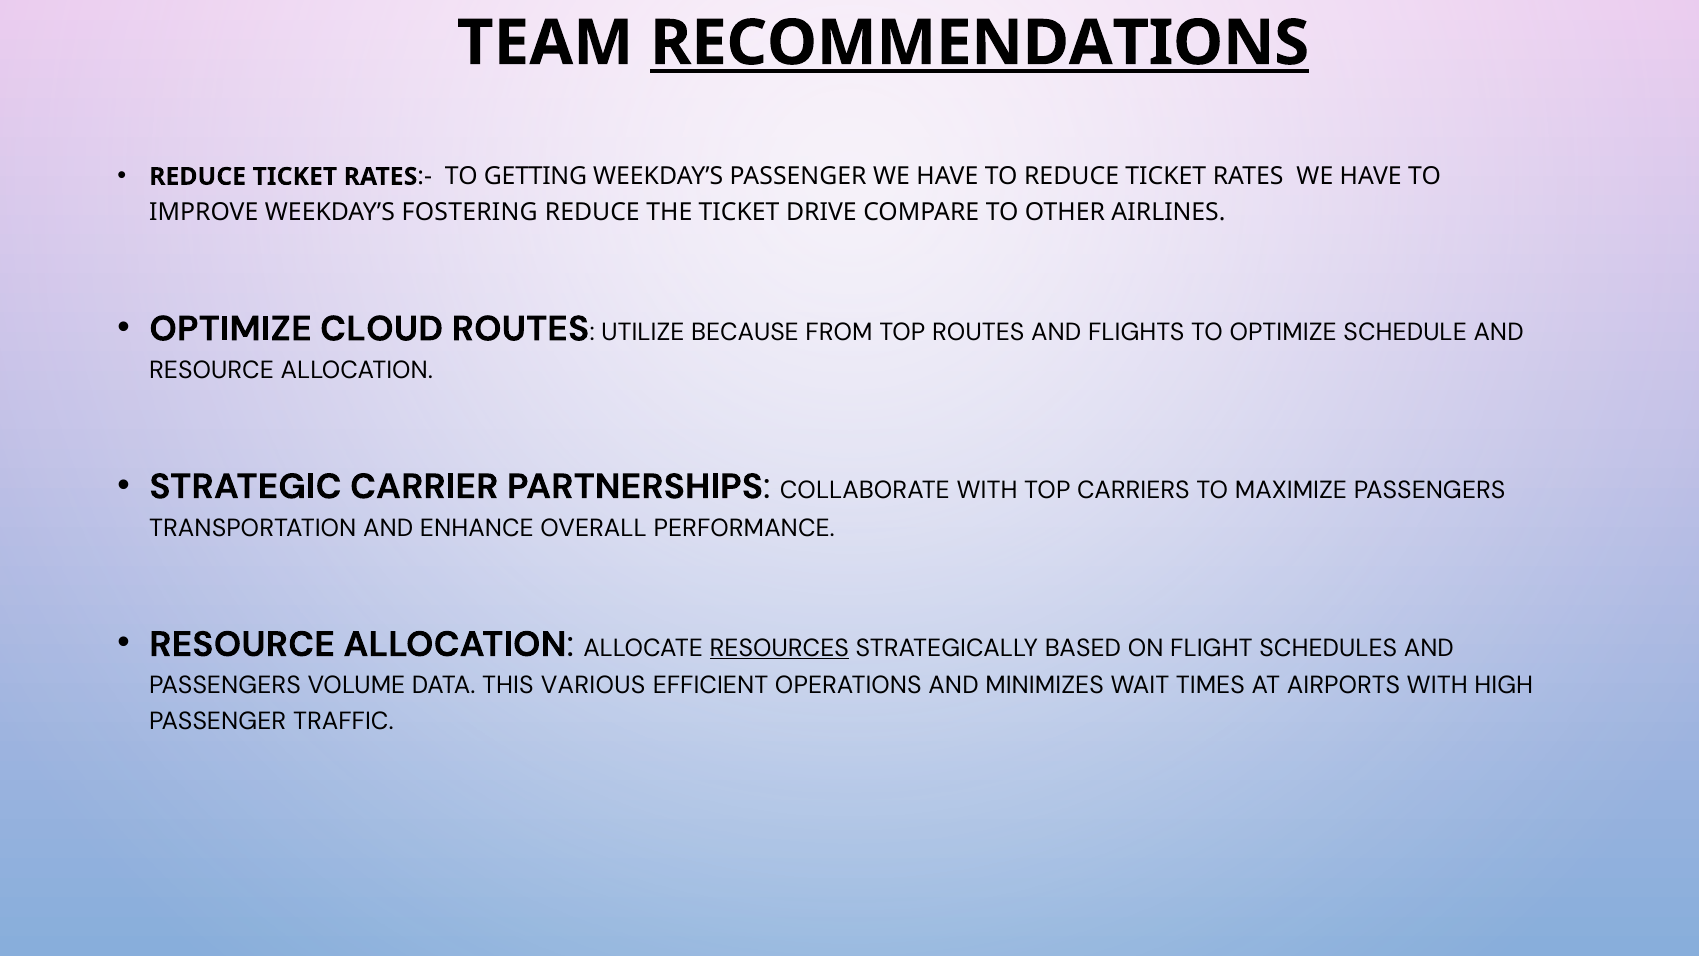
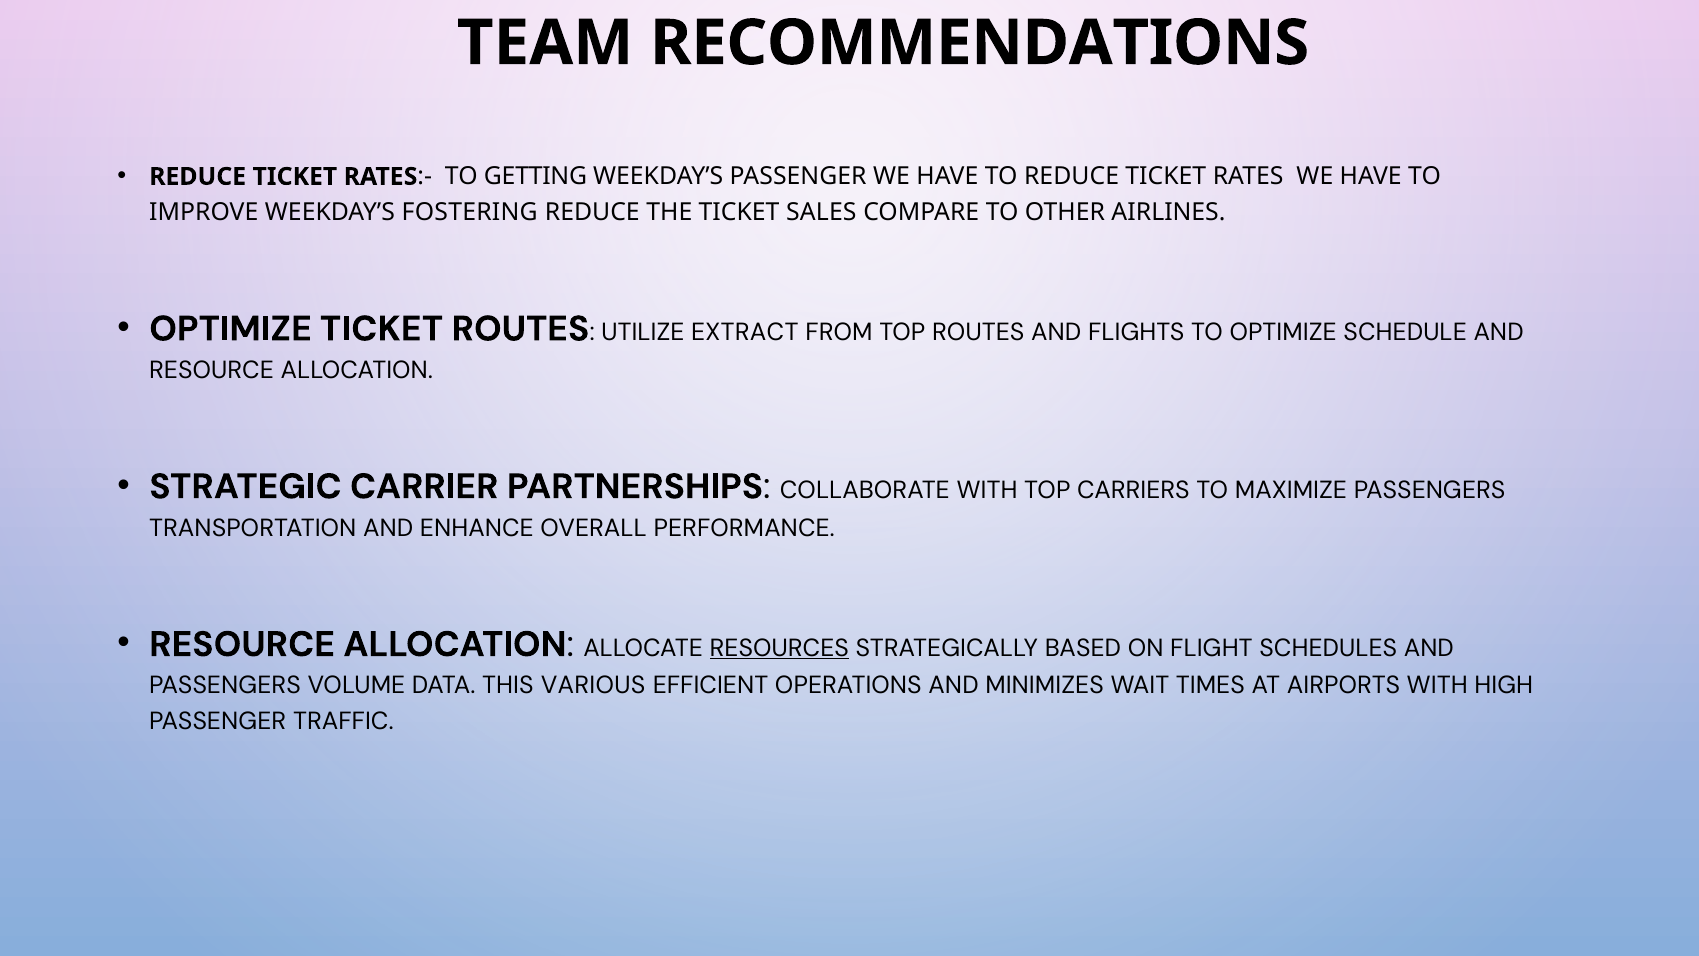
RECOMMENDATIONS underline: present -> none
DRIVE: DRIVE -> SALES
OPTIMIZE CLOUD: CLOUD -> TICKET
BECAUSE: BECAUSE -> EXTRACT
